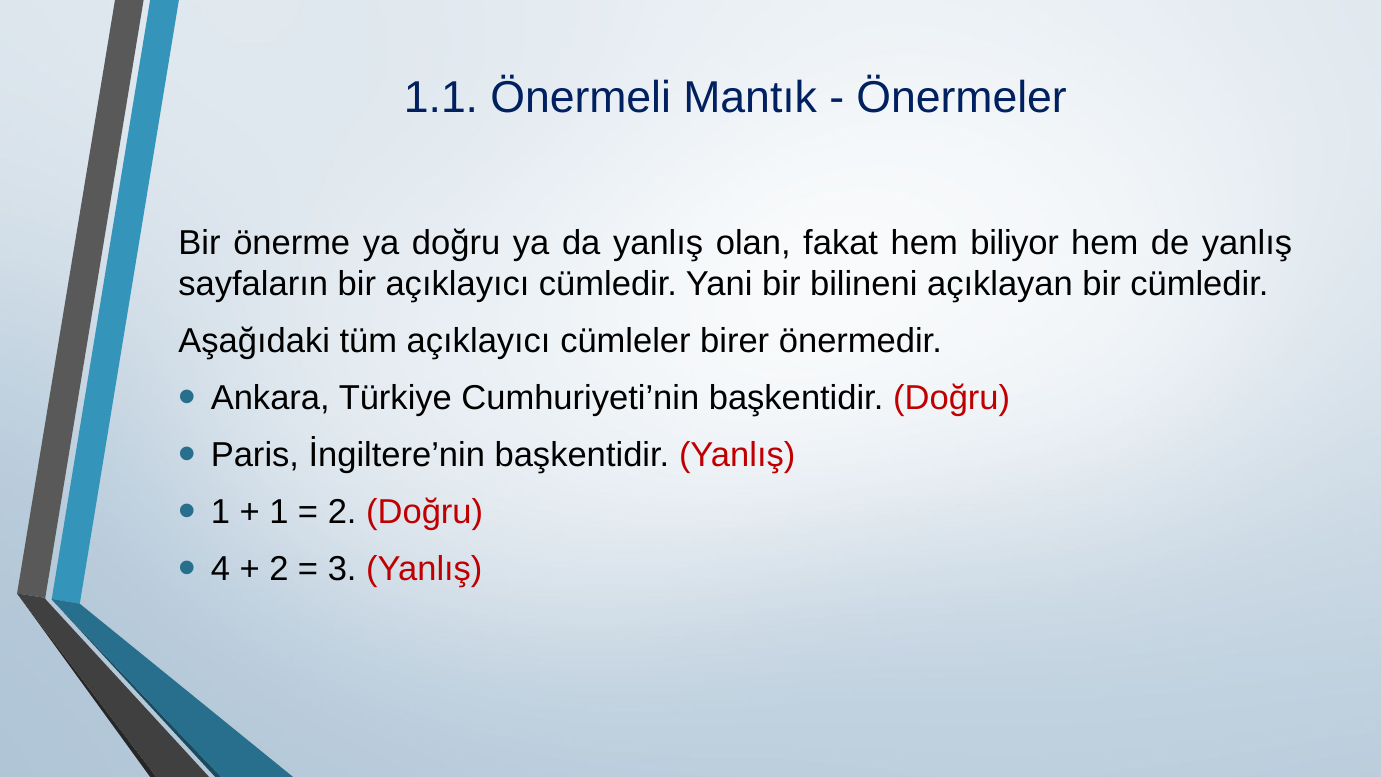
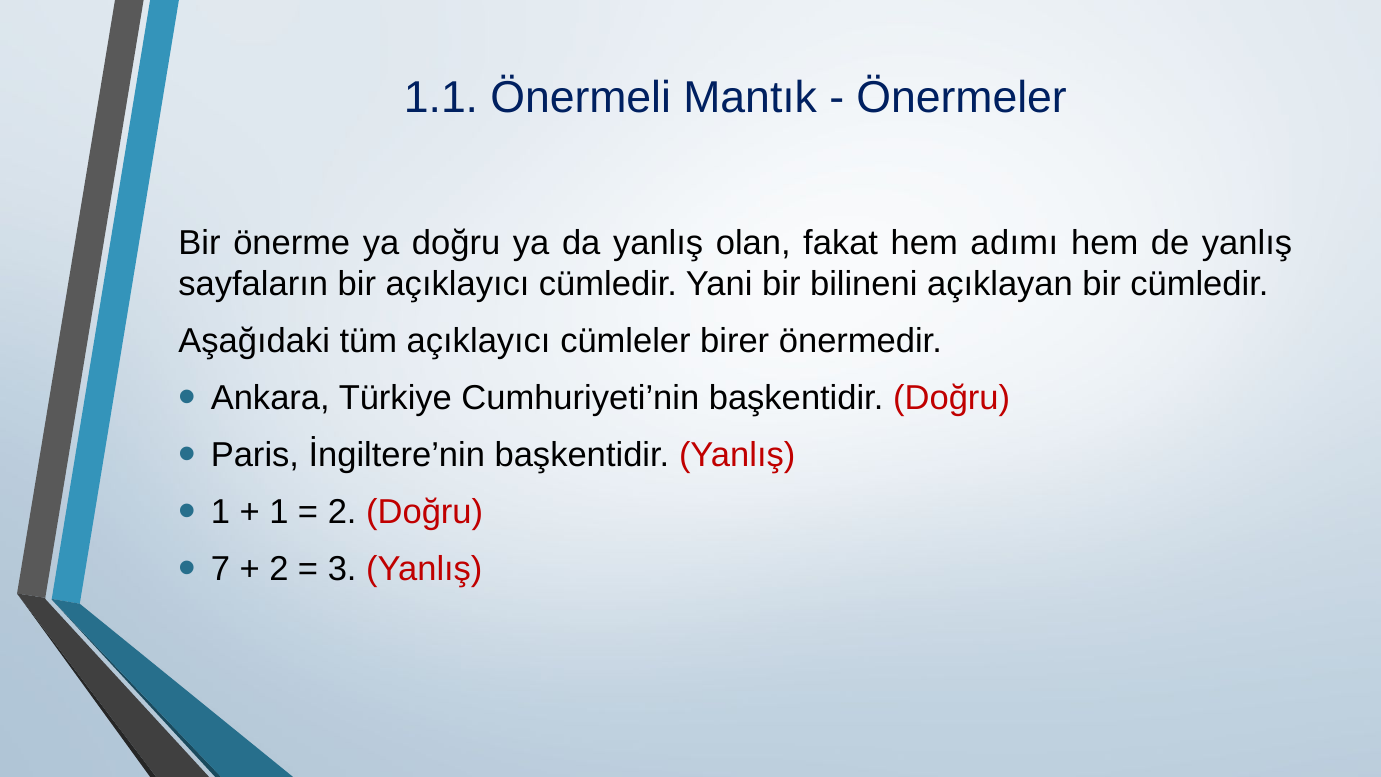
biliyor: biliyor -> adımı
4: 4 -> 7
